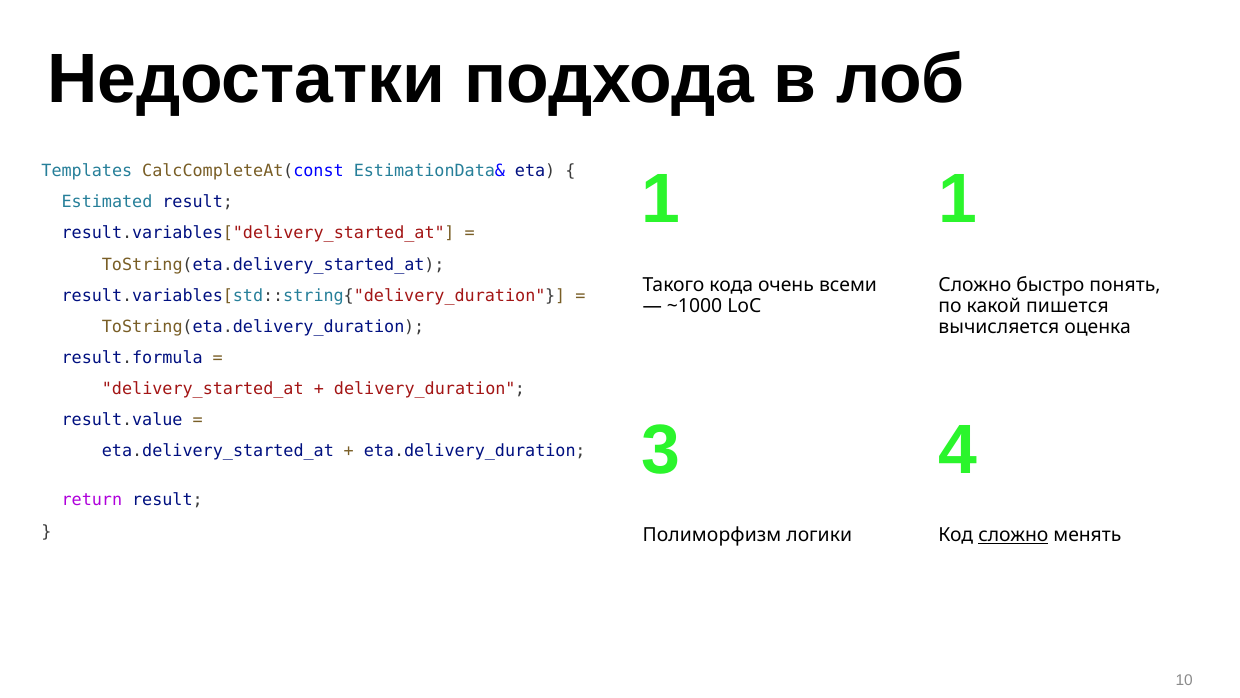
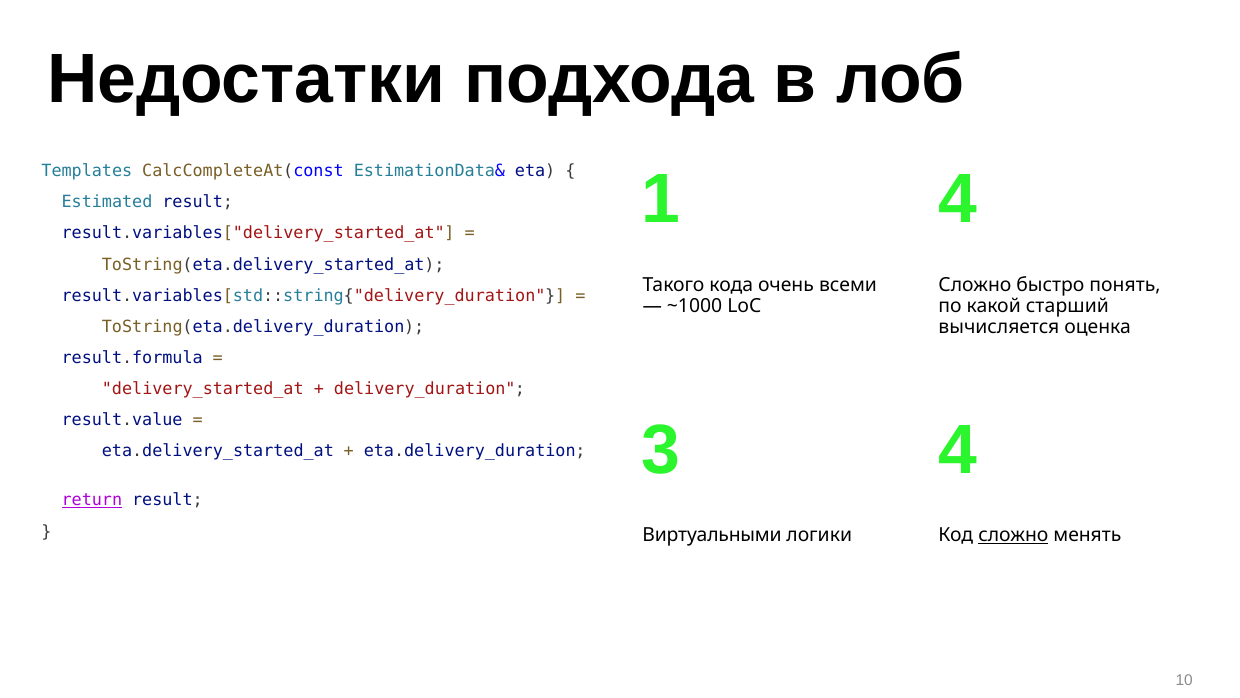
1 1: 1 -> 4
пишется: пишется -> старший
return underline: none -> present
Полиморфизм: Полиморфизм -> Виртуальными
